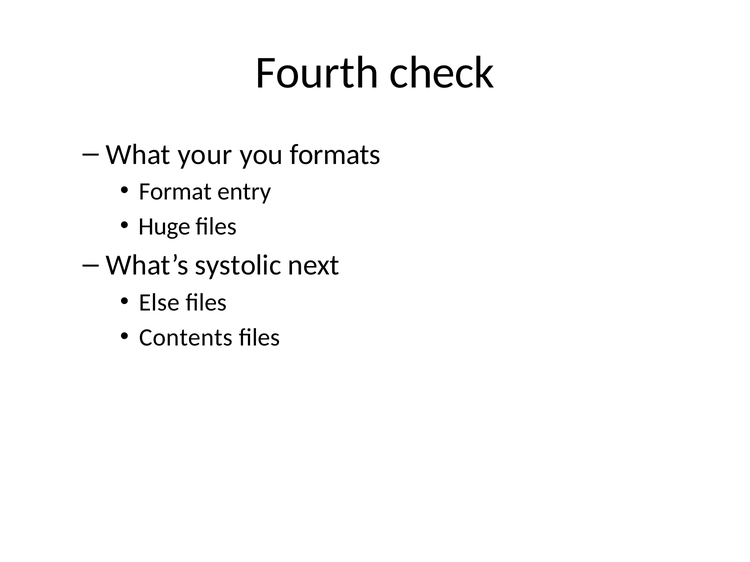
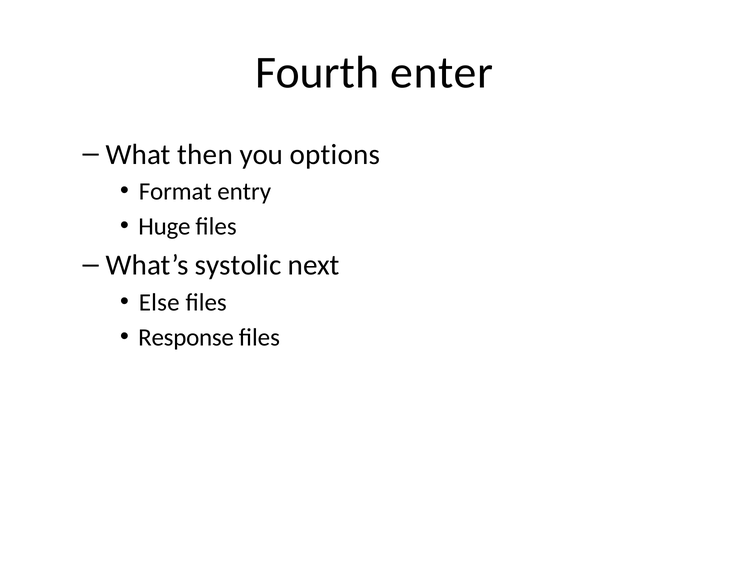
check: check -> enter
your: your -> then
formats: formats -> options
Contents: Contents -> Response
